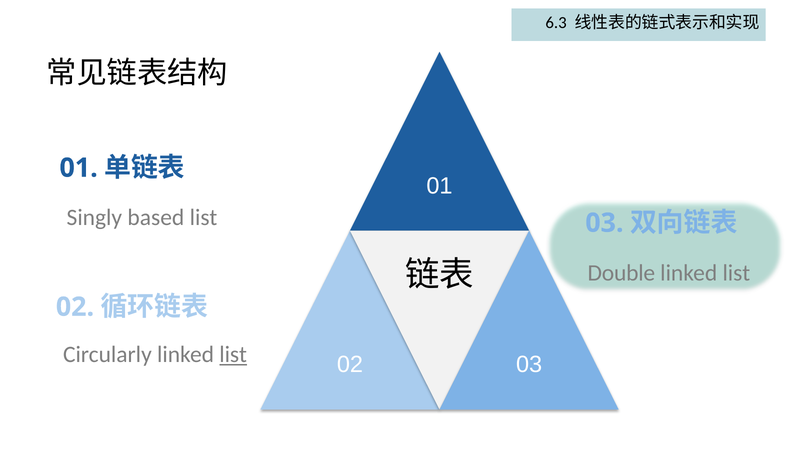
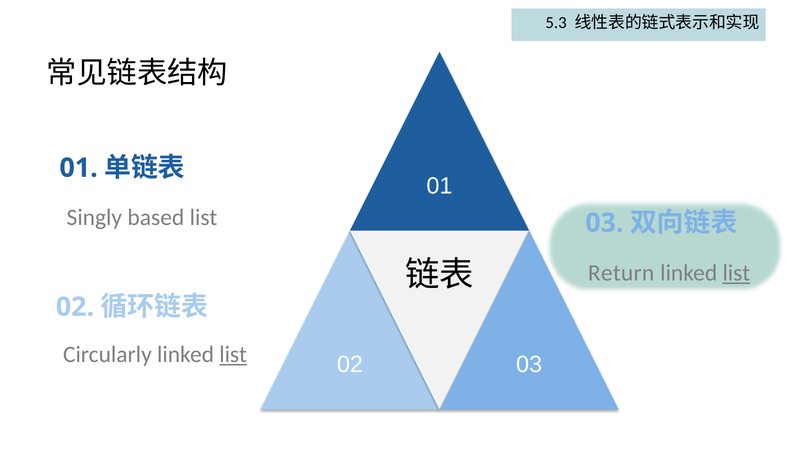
6.3: 6.3 -> 5.3
Double: Double -> Return
list at (736, 273) underline: none -> present
